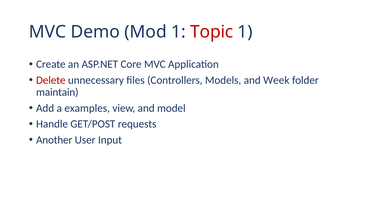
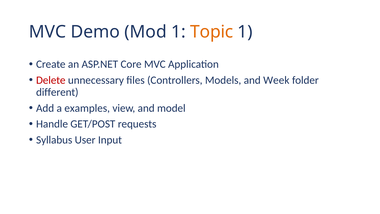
Topic colour: red -> orange
maintain: maintain -> different
Another: Another -> Syllabus
